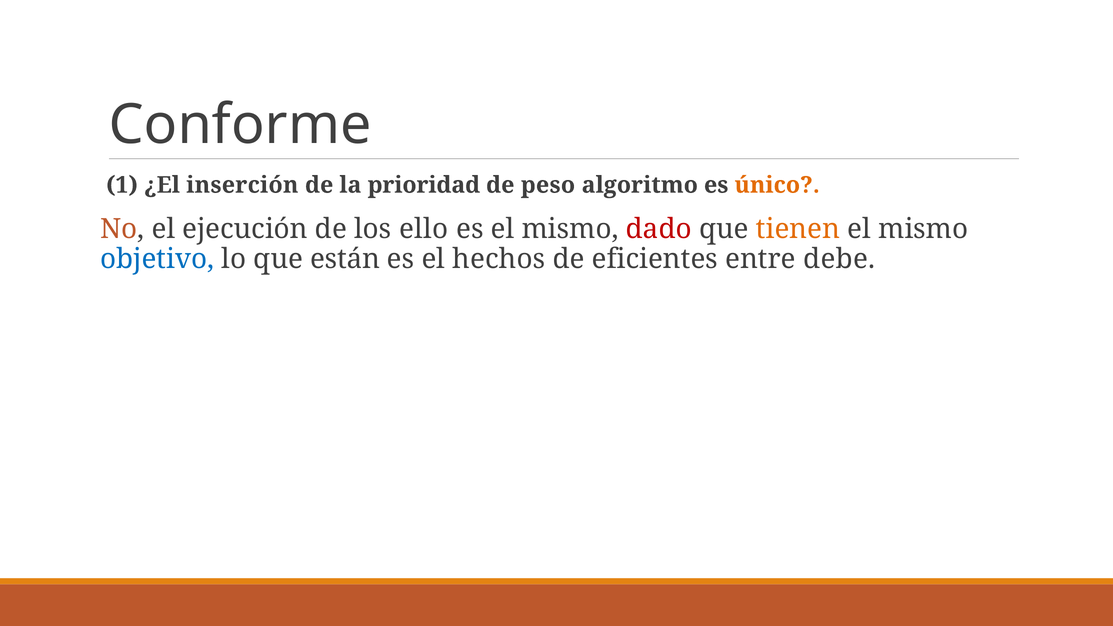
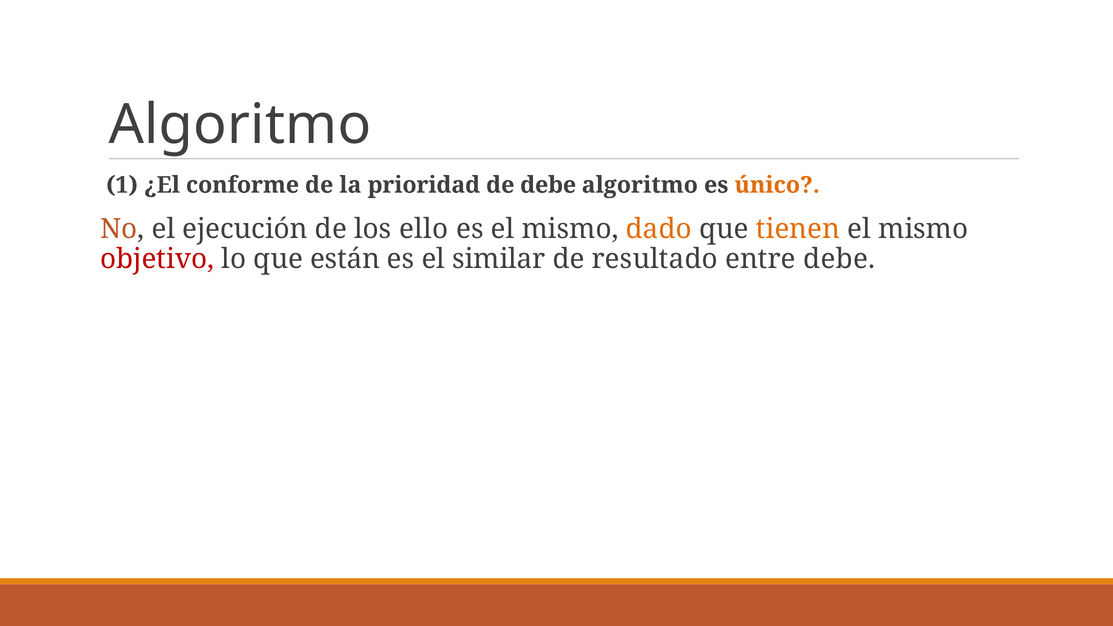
Conforme at (240, 125): Conforme -> Algoritmo
inserción: inserción -> conforme
de peso: peso -> debe
dado colour: red -> orange
objetivo colour: blue -> red
hechos: hechos -> similar
eficientes: eficientes -> resultado
